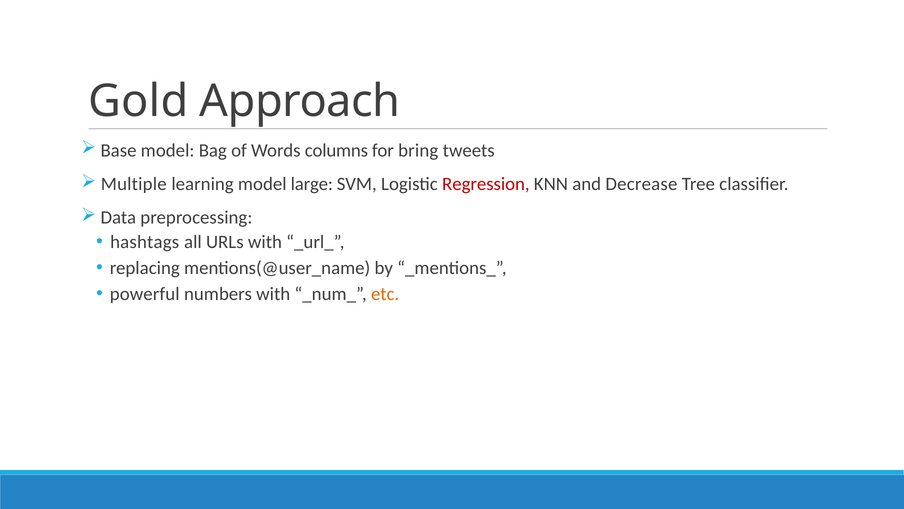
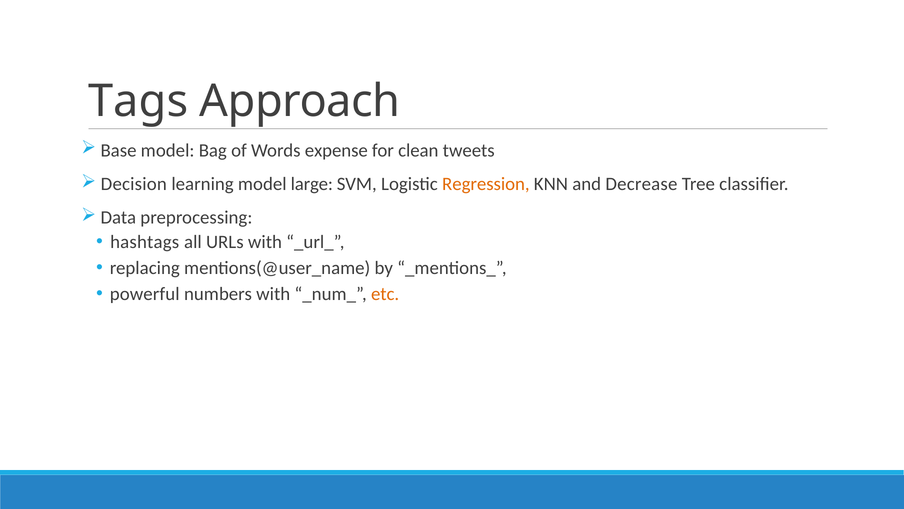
Gold: Gold -> Tags
columns: columns -> expense
bring: bring -> clean
Multiple: Multiple -> Decision
Regression colour: red -> orange
